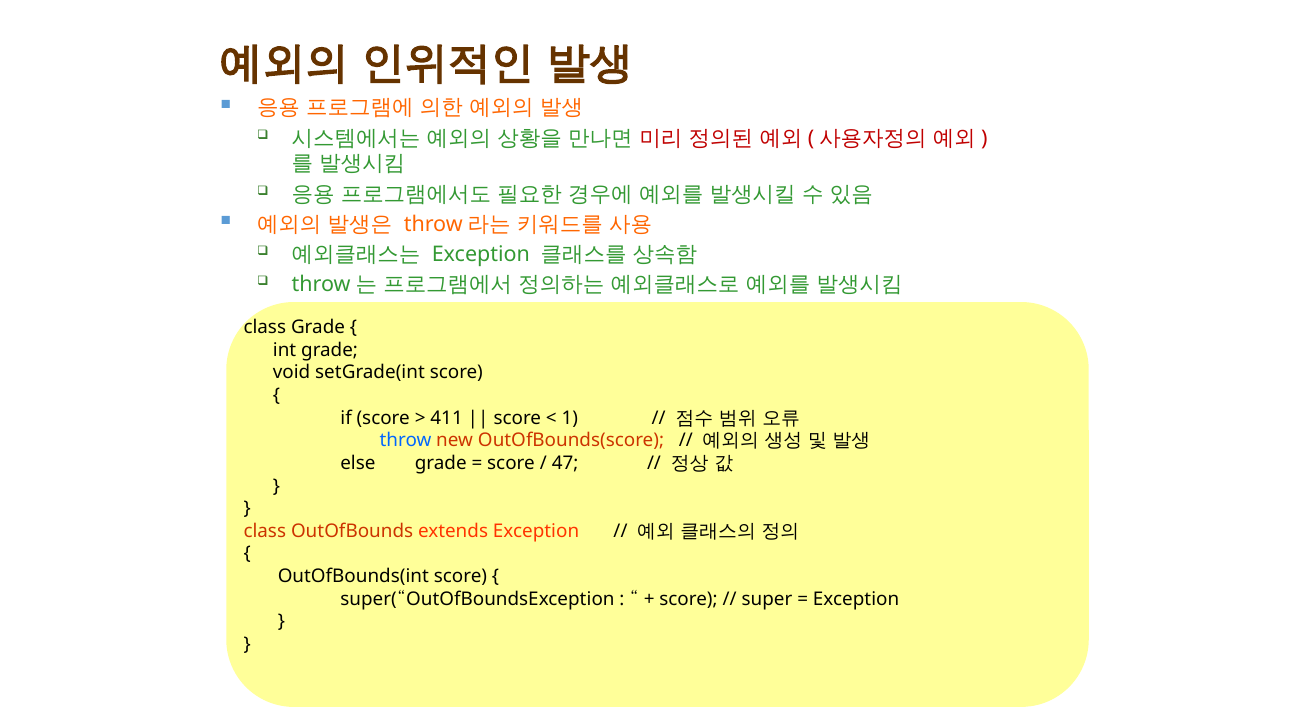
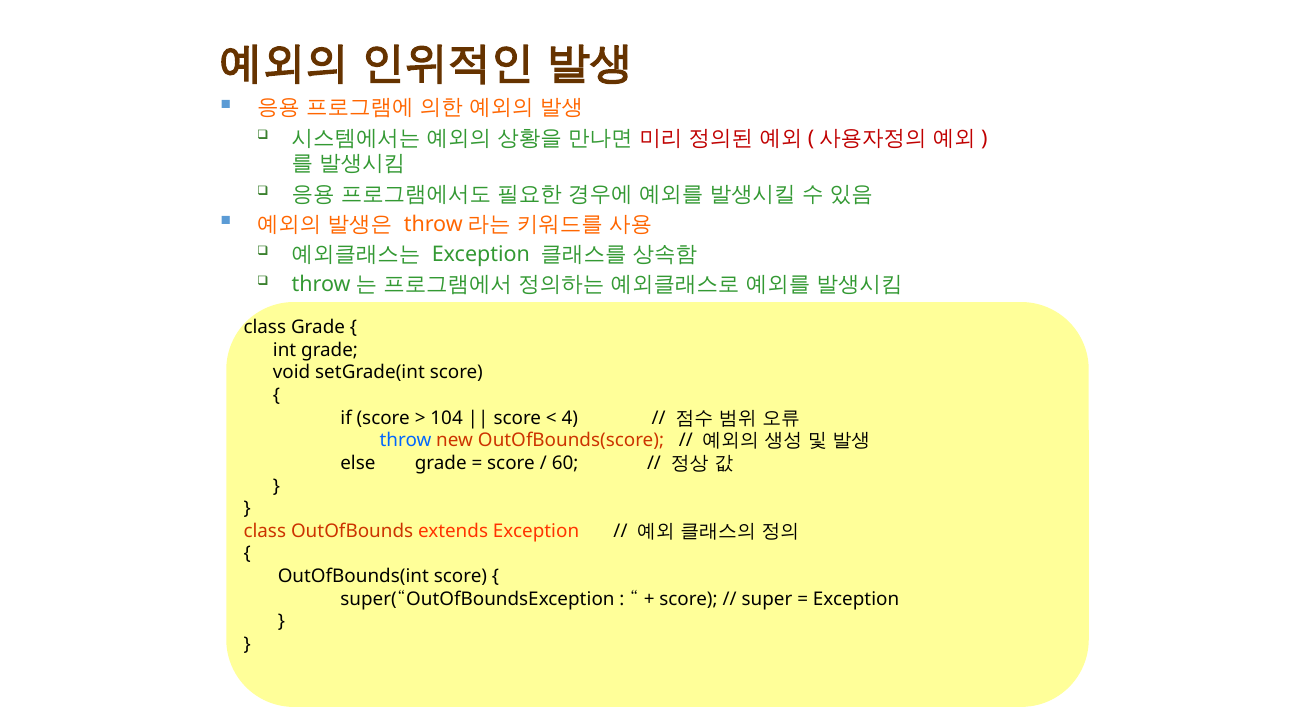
411: 411 -> 104
1: 1 -> 4
47: 47 -> 60
